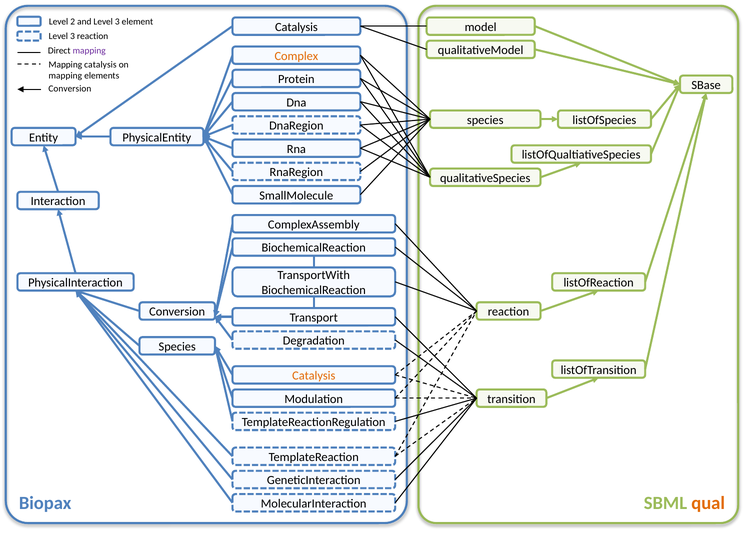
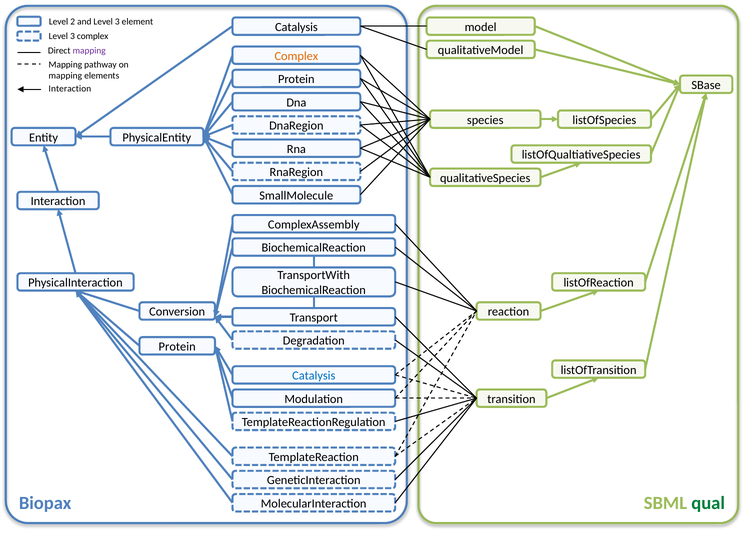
3 reaction: reaction -> complex
Mapping catalysis: catalysis -> pathway
Conversion at (70, 89): Conversion -> Interaction
Species at (177, 347): Species -> Protein
Catalysis at (314, 376) colour: orange -> blue
qual colour: orange -> green
